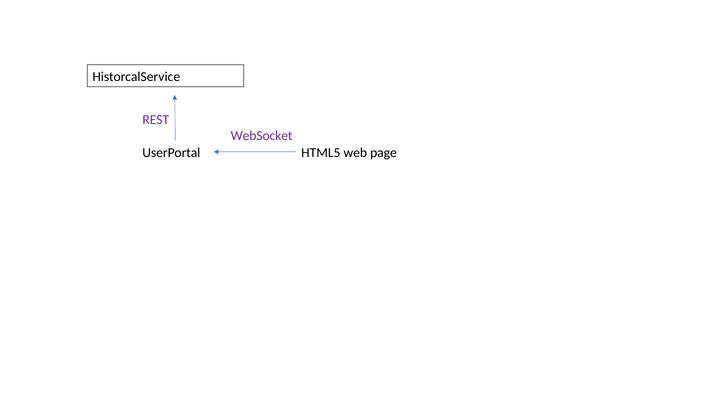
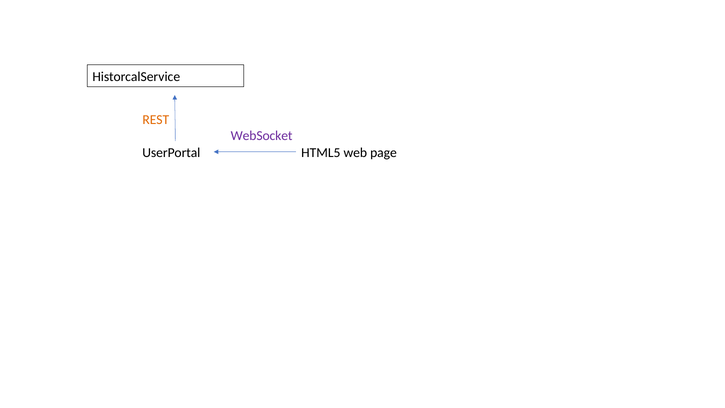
REST colour: purple -> orange
